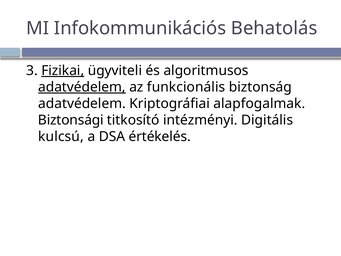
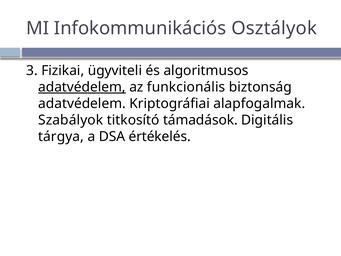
Behatolás: Behatolás -> Osztályok
Fizikai underline: present -> none
Biztonsági: Biztonsági -> Szabályok
intézményi: intézményi -> támadások
kulcsú: kulcsú -> tárgya
